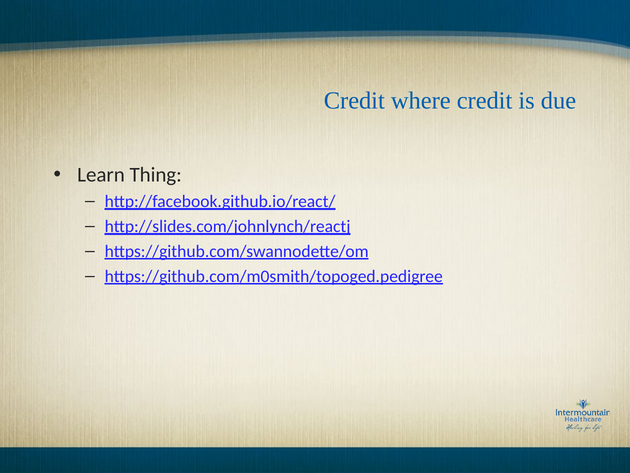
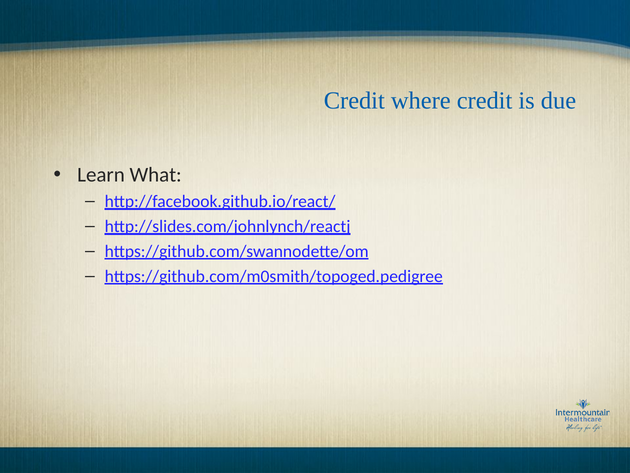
Thing: Thing -> What
